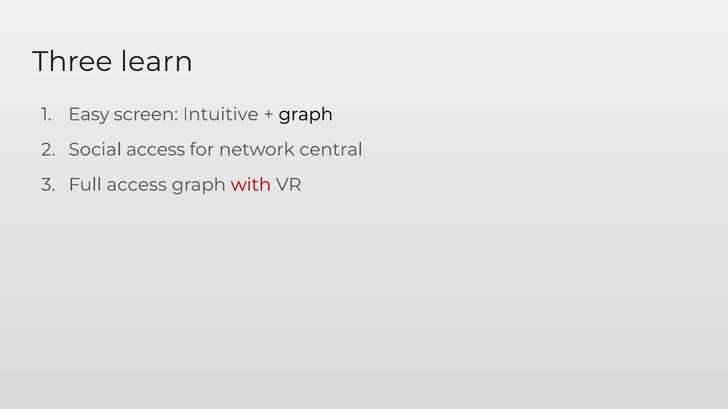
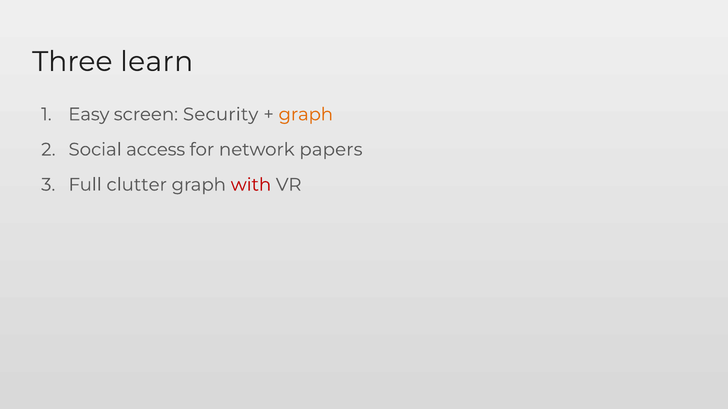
Intuitive: Intuitive -> Security
graph at (306, 114) colour: black -> orange
central: central -> papers
Full access: access -> clutter
